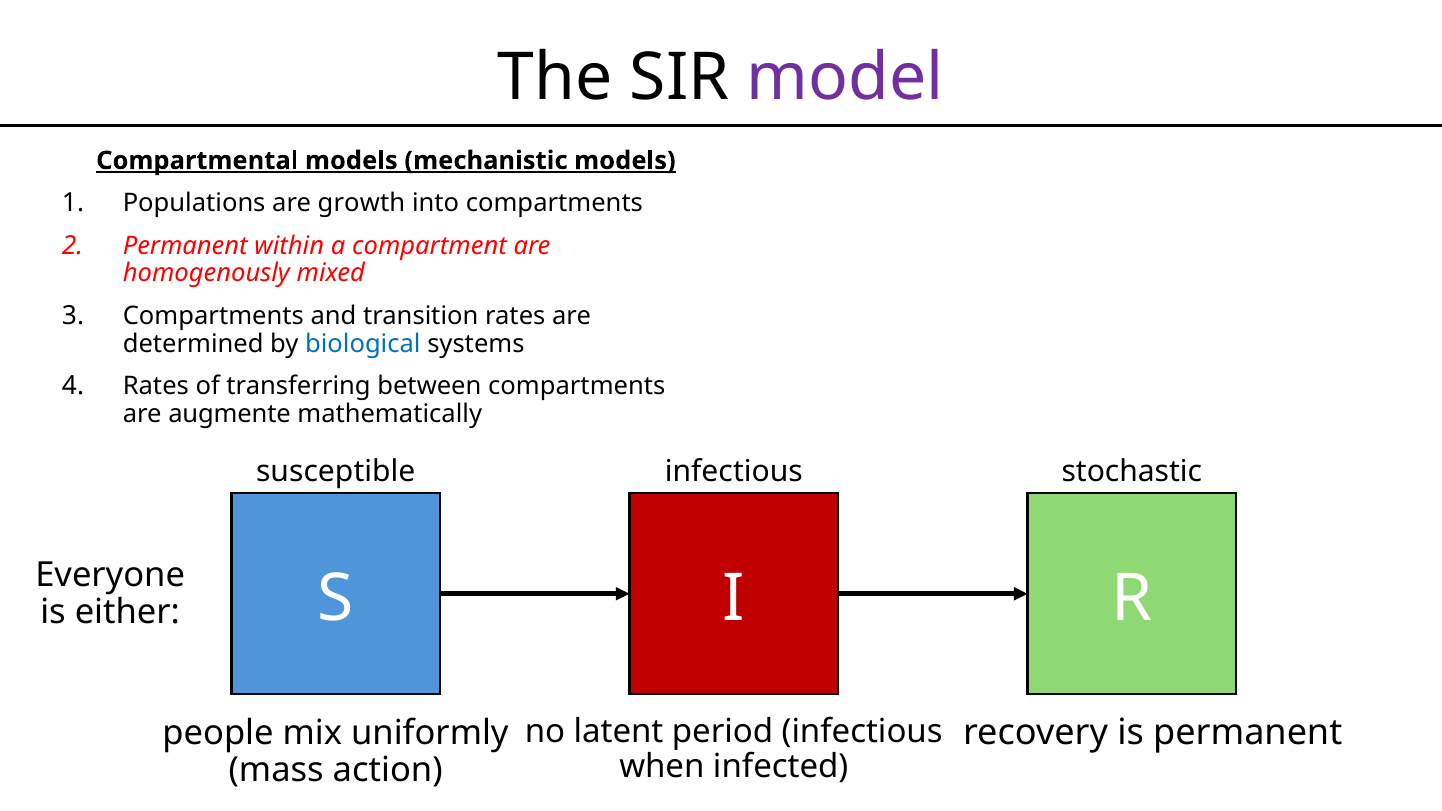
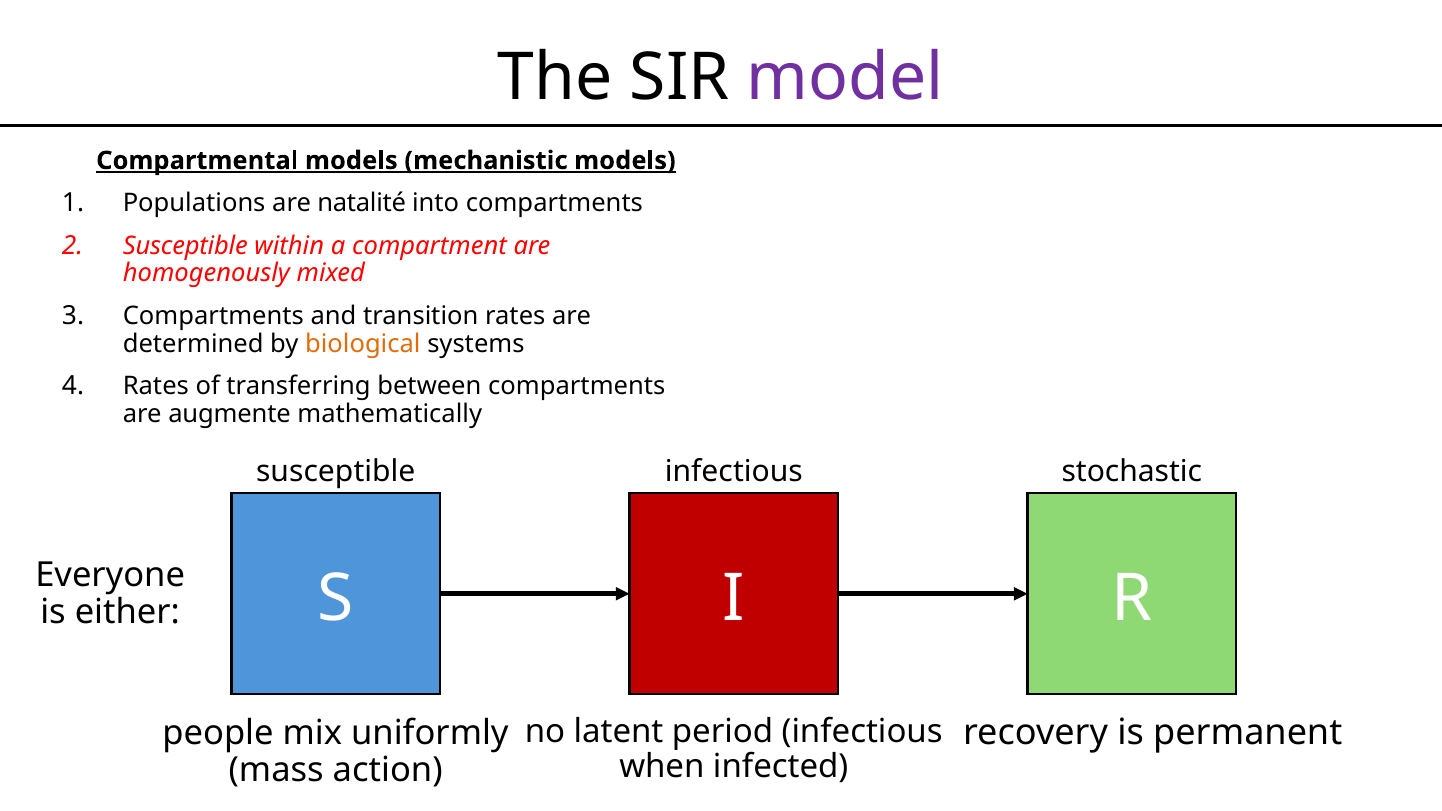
growth: growth -> natalité
Permanent at (185, 246): Permanent -> Susceptible
biological colour: blue -> orange
